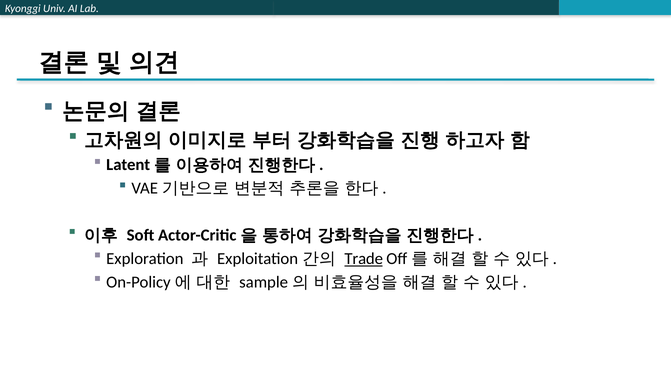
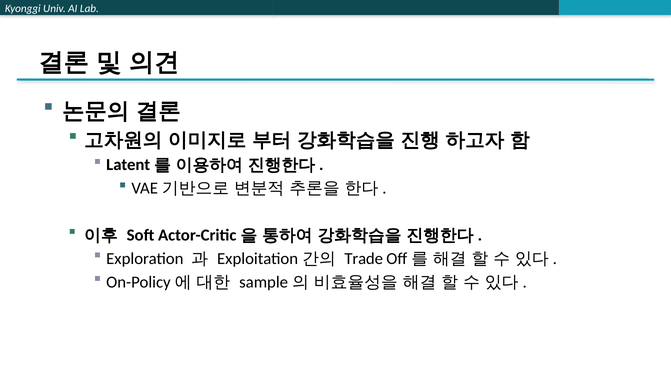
Trade underline: present -> none
